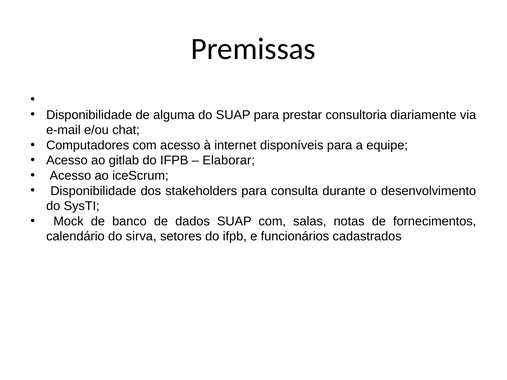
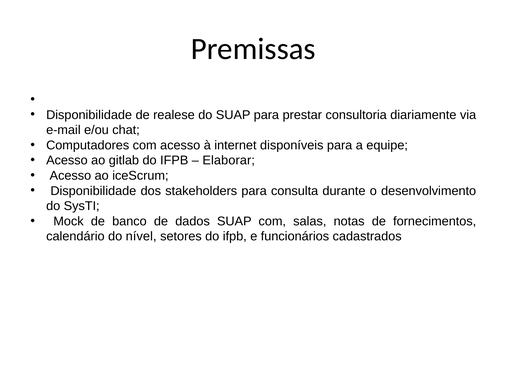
alguma: alguma -> realese
sirva: sirva -> nível
